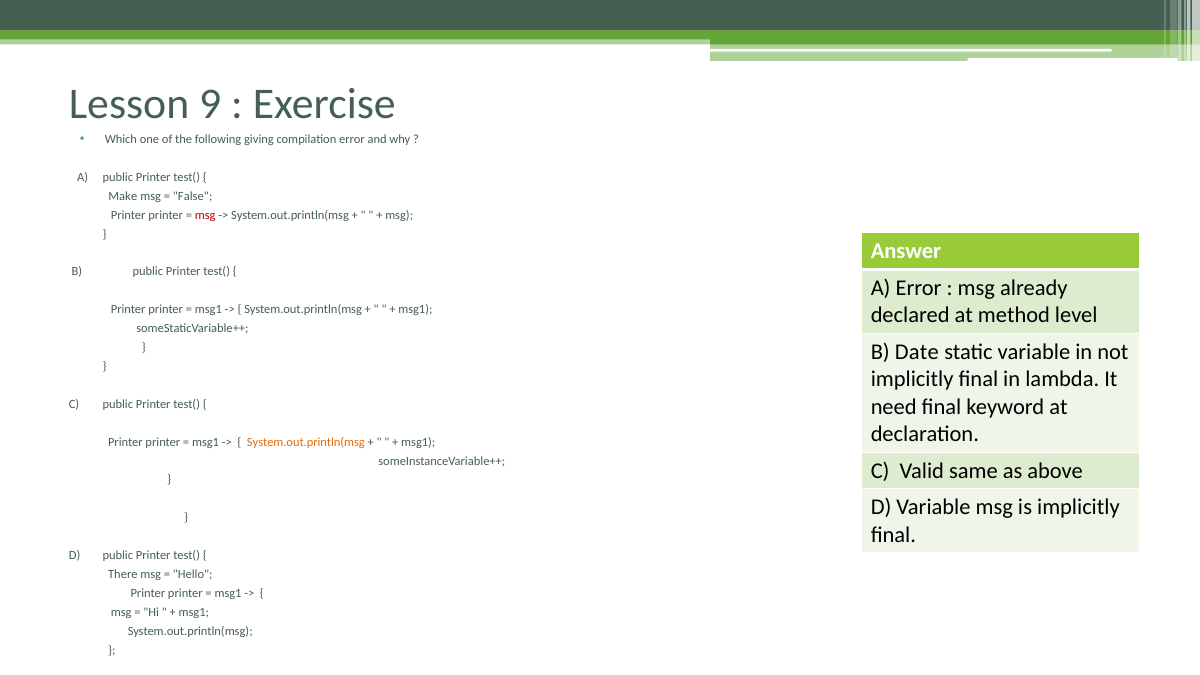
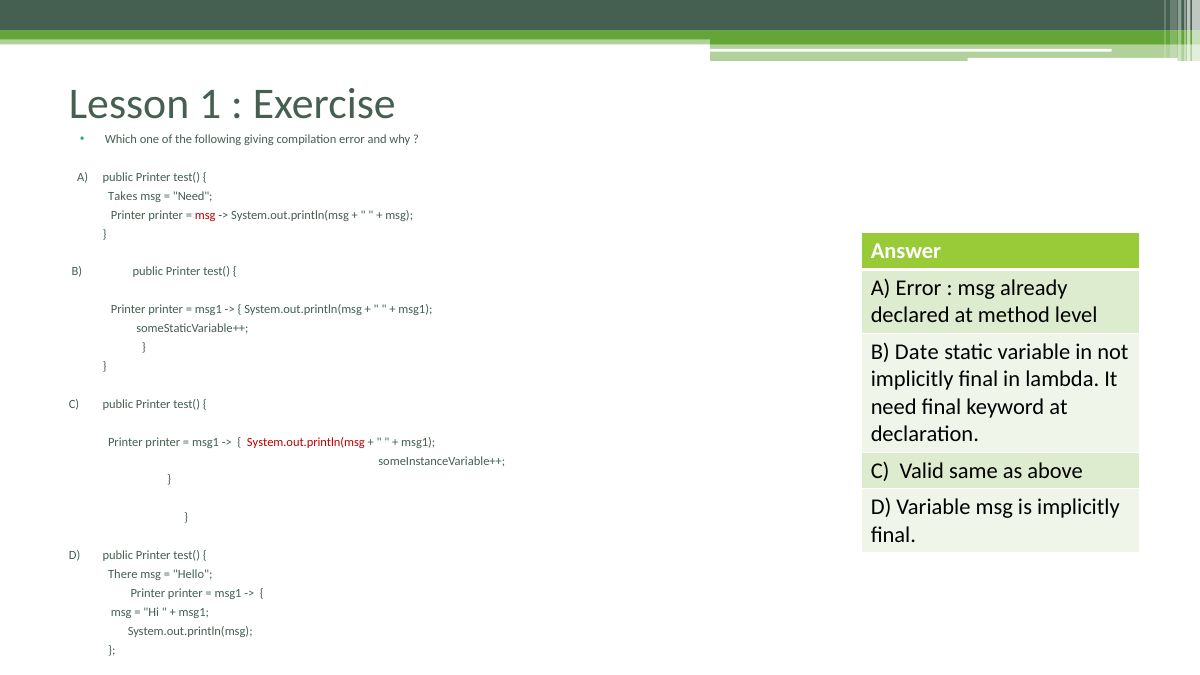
9: 9 -> 1
Make: Make -> Takes
False at (193, 196): False -> Need
System.out.println(msg at (306, 442) colour: orange -> red
